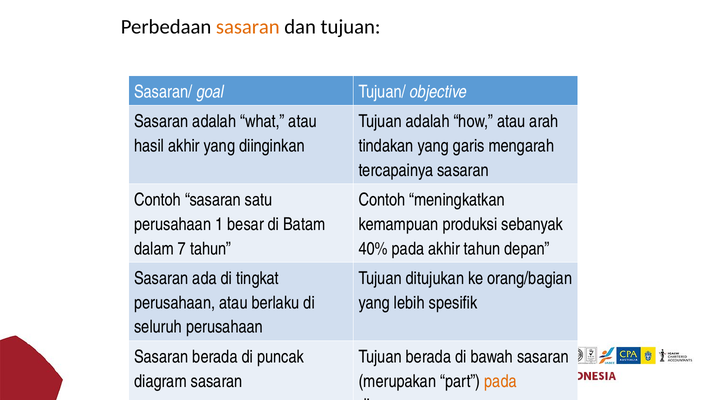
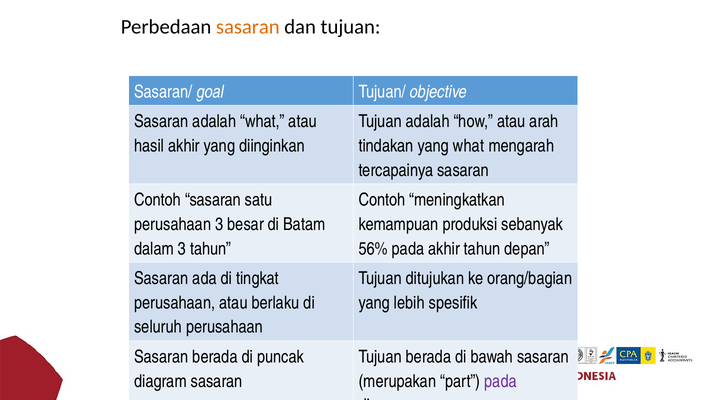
yang garis: garis -> what
perusahaan 1: 1 -> 3
dalam 7: 7 -> 3
40%: 40% -> 56%
pada at (501, 381) colour: orange -> purple
